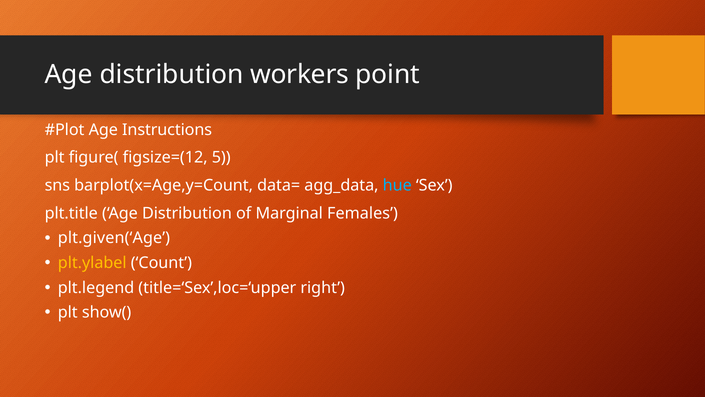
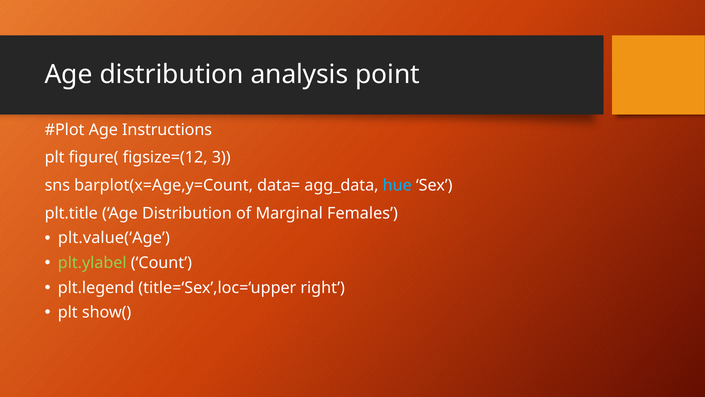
workers: workers -> analysis
5: 5 -> 3
plt.given(‘Age: plt.given(‘Age -> plt.value(‘Age
plt.ylabel colour: yellow -> light green
